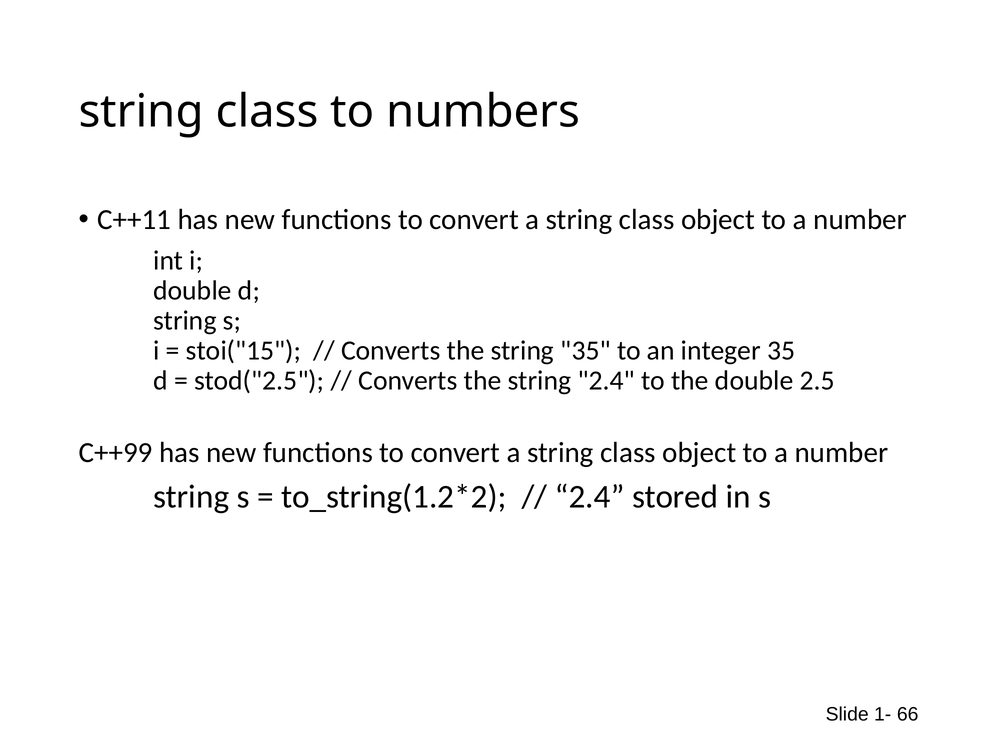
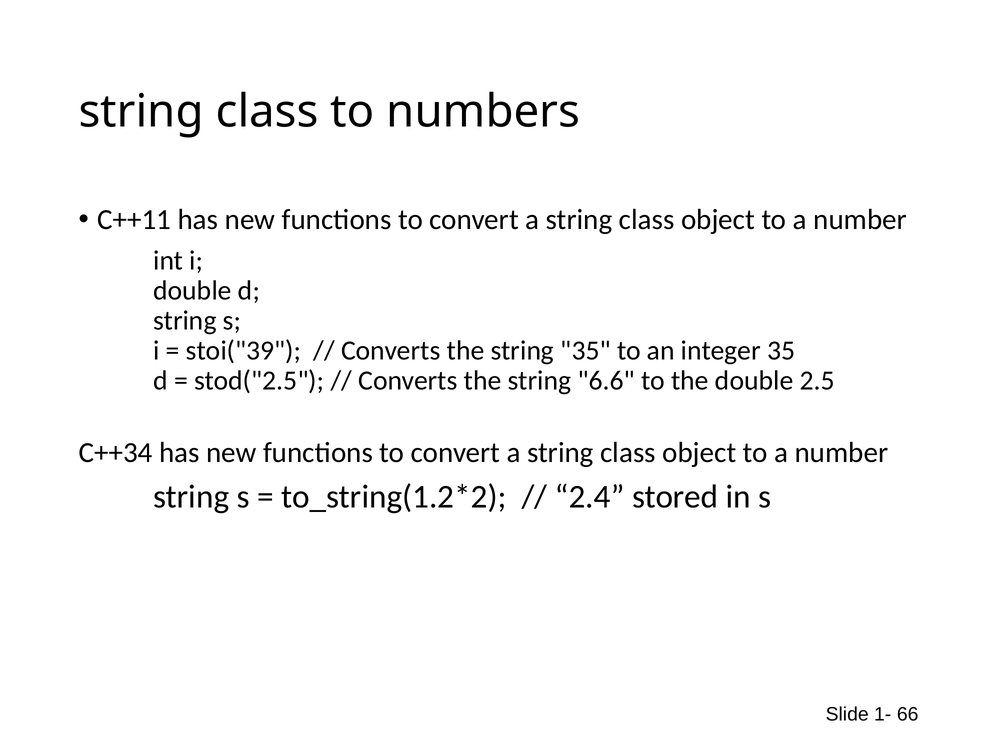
stoi("15: stoi("15 -> stoi("39
string 2.4: 2.4 -> 6.6
C++99: C++99 -> C++34
